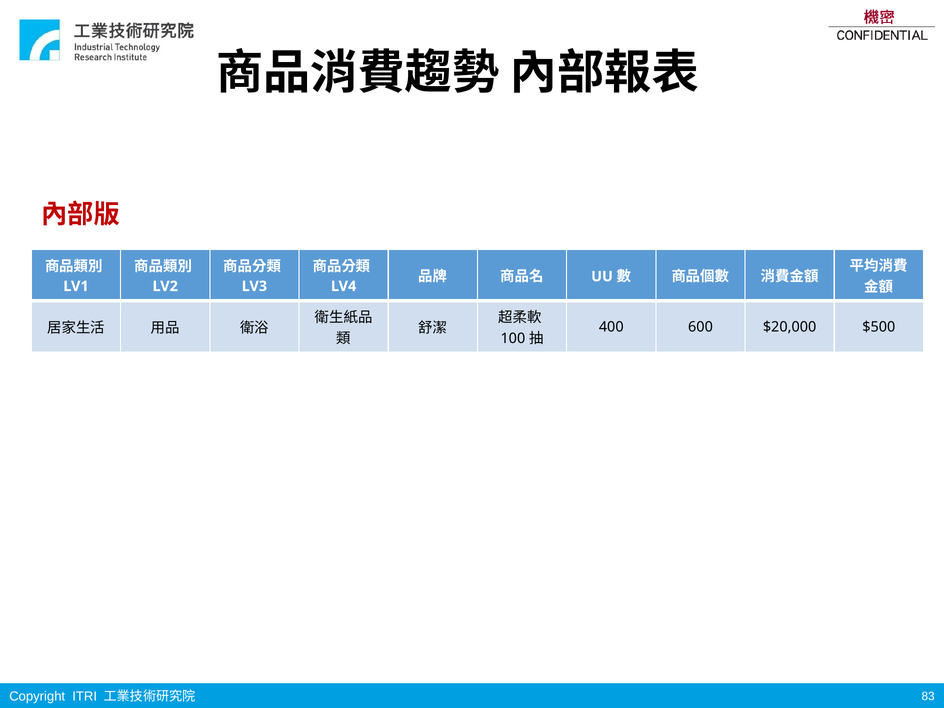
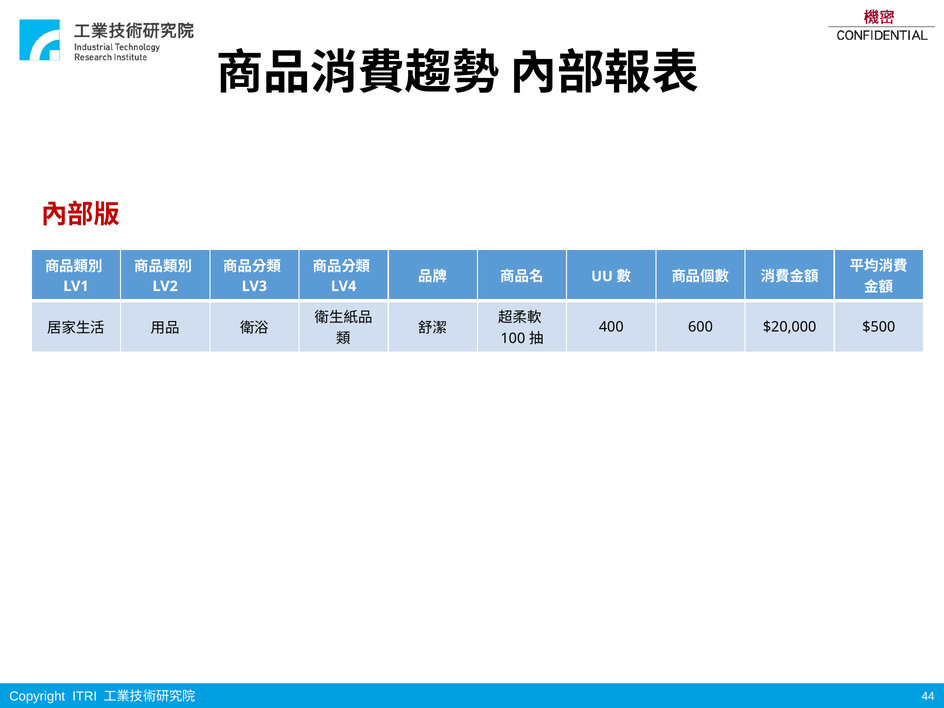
83: 83 -> 44
